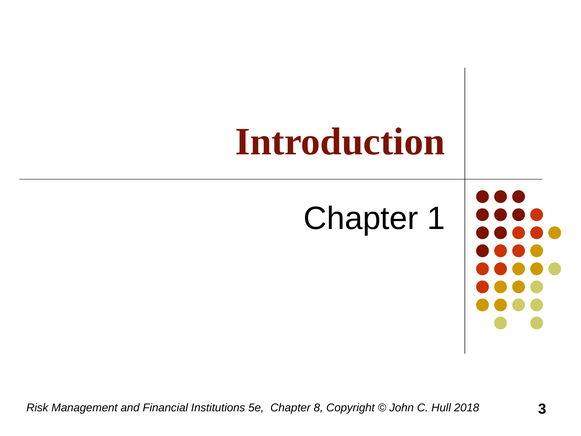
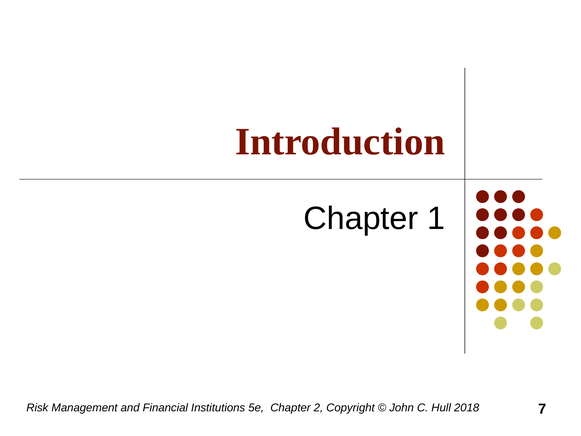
8: 8 -> 2
3: 3 -> 7
